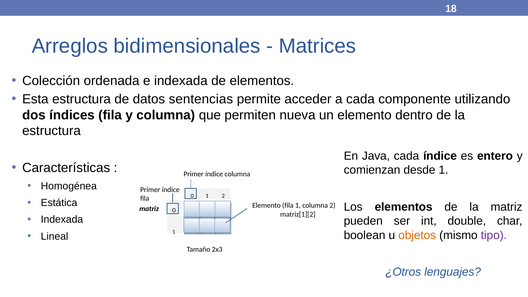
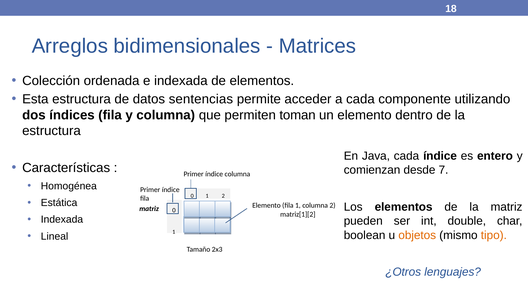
nueva: nueva -> toman
desde 1: 1 -> 7
tipo colour: purple -> orange
